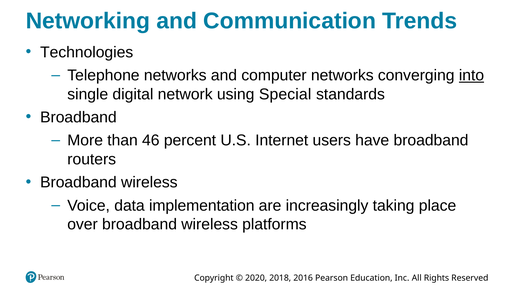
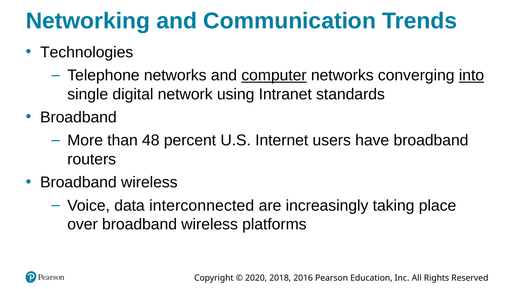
computer underline: none -> present
Special: Special -> Intranet
46: 46 -> 48
implementation: implementation -> interconnected
